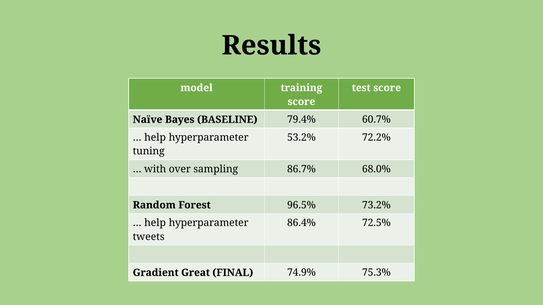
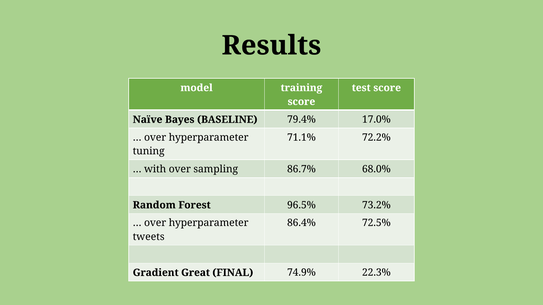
60.7%: 60.7% -> 17.0%
help at (155, 138): help -> over
53.2%: 53.2% -> 71.1%
help at (155, 223): help -> over
75.3%: 75.3% -> 22.3%
